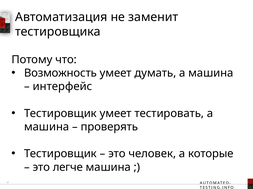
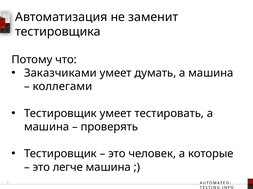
Возможность: Возможность -> Заказчиками
интерфейс: интерфейс -> коллегами
